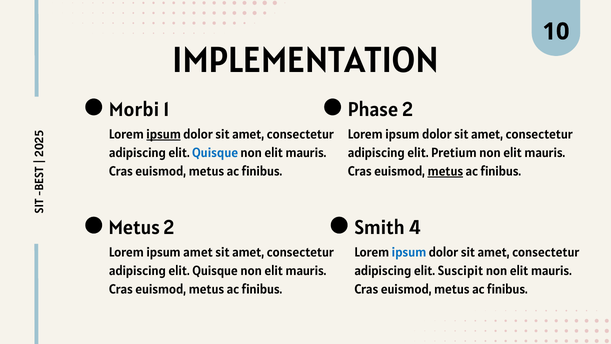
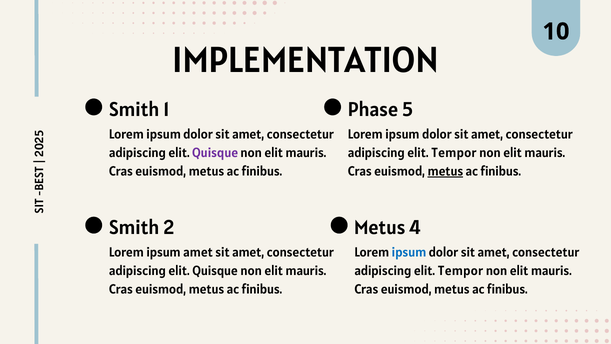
Morbi at (134, 109): Morbi -> Smith
Phase 2: 2 -> 5
ipsum at (164, 134) underline: present -> none
Quisque at (215, 153) colour: blue -> purple
Pretium at (454, 153): Pretium -> Tempor
Metus at (134, 228): Metus -> Smith
Smith at (380, 228): Smith -> Metus
Suscipit at (460, 271): Suscipit -> Tempor
